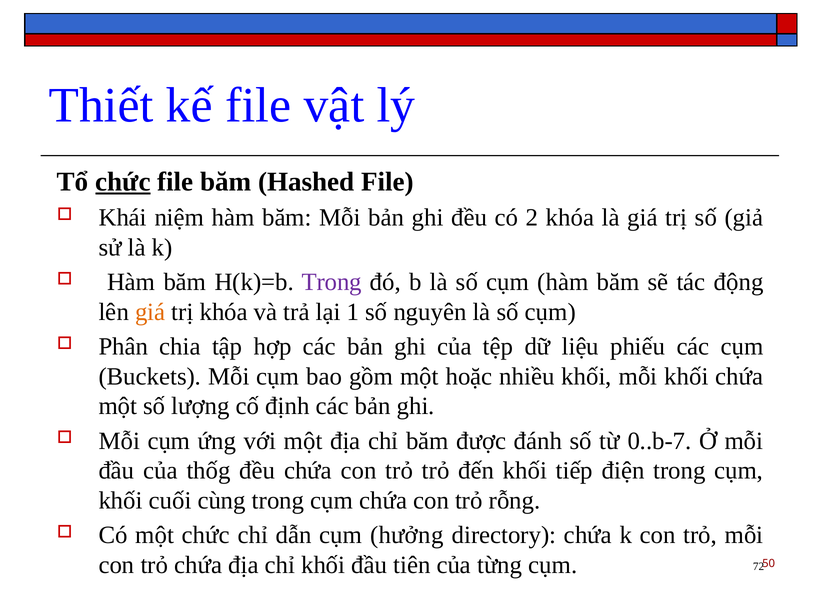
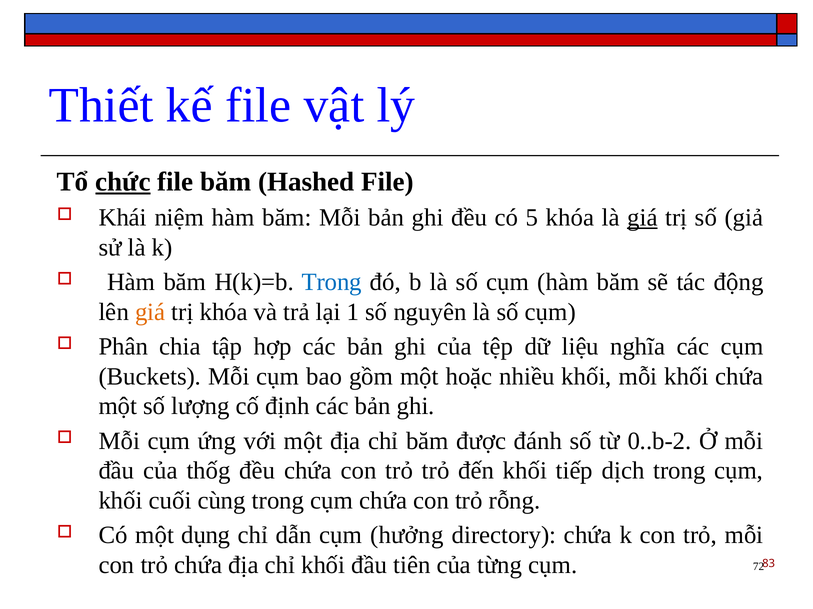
2: 2 -> 5
giá at (642, 218) underline: none -> present
Trong at (332, 283) colour: purple -> blue
phiếu: phiếu -> nghĩa
0..b-7: 0..b-7 -> 0..b-2
điện: điện -> dịch
một chức: chức -> dụng
50: 50 -> 83
